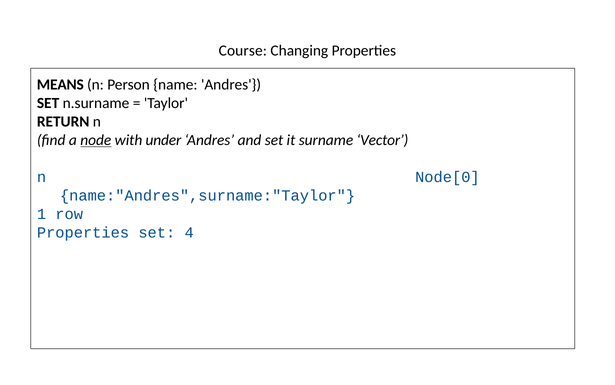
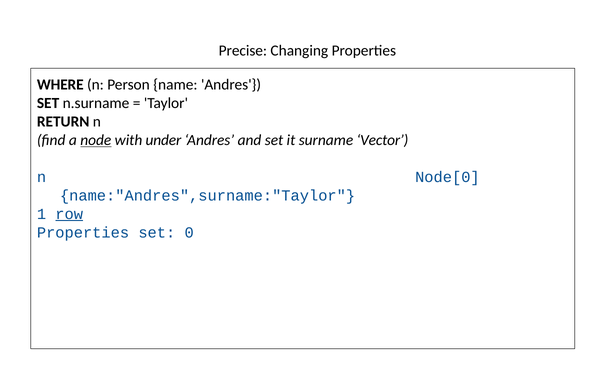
Course: Course -> Precise
MEANS: MEANS -> WHERE
row underline: none -> present
4: 4 -> 0
